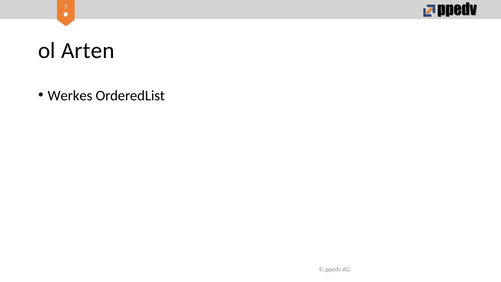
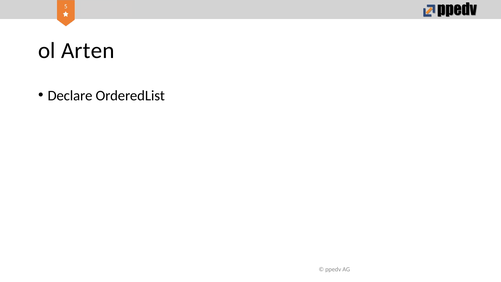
Werkes: Werkes -> Declare
